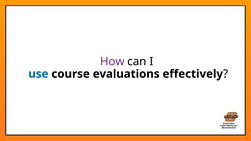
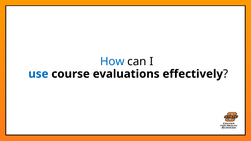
How colour: purple -> blue
